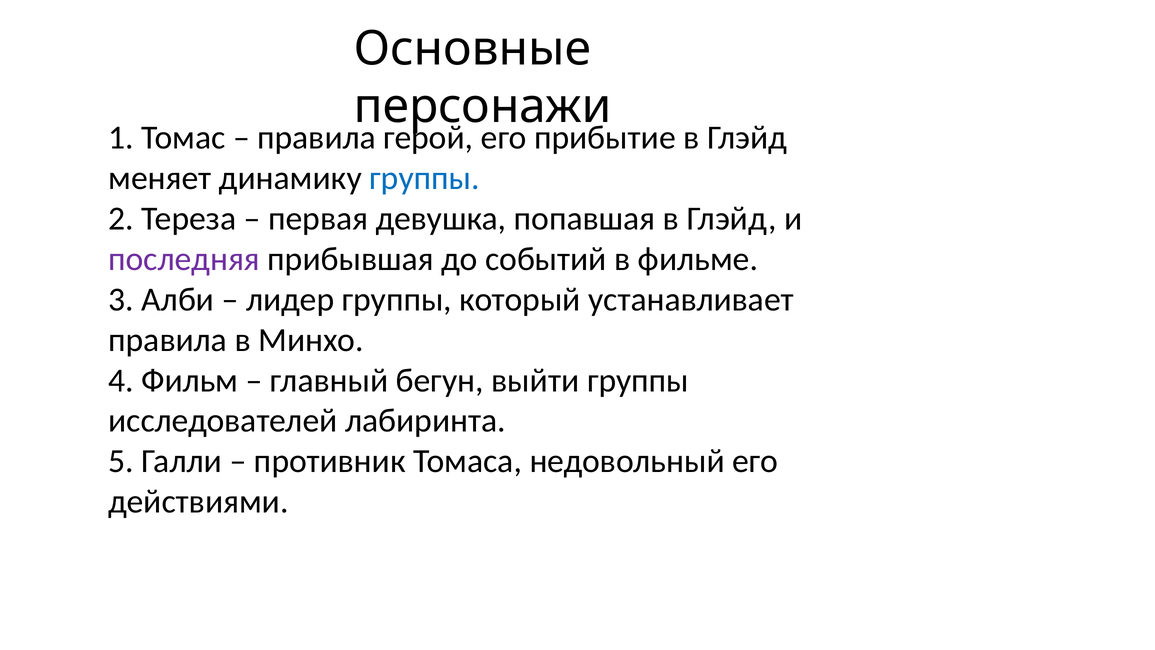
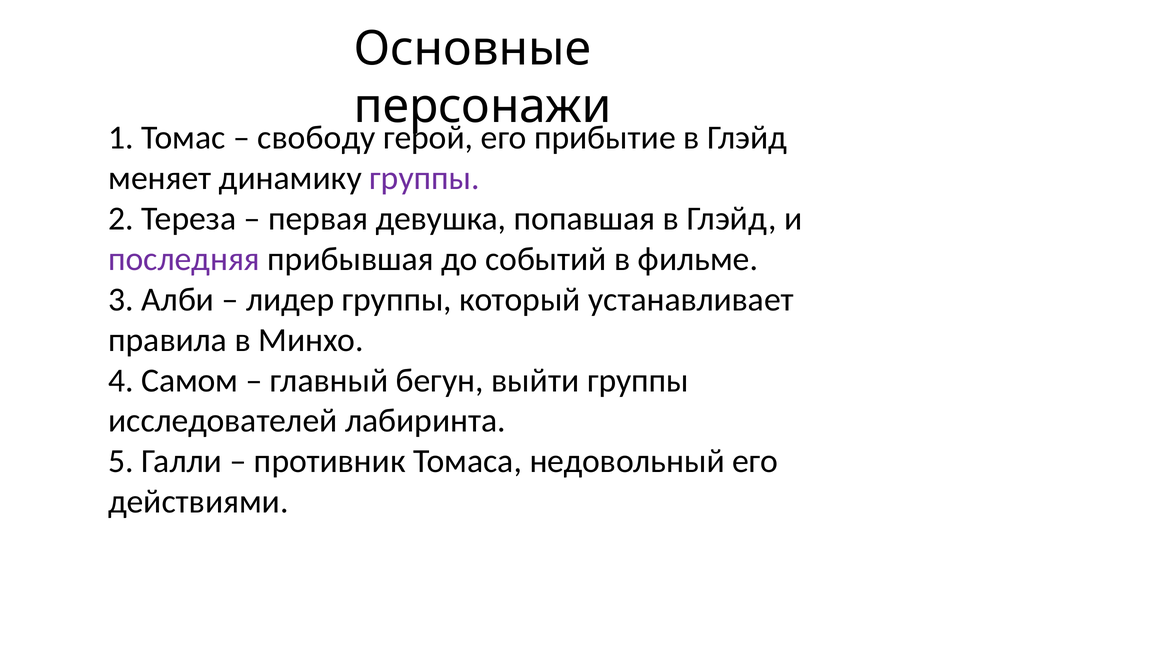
правила at (317, 138): правила -> свободу
группы at (424, 178) colour: blue -> purple
Фильм: Фильм -> Самом
